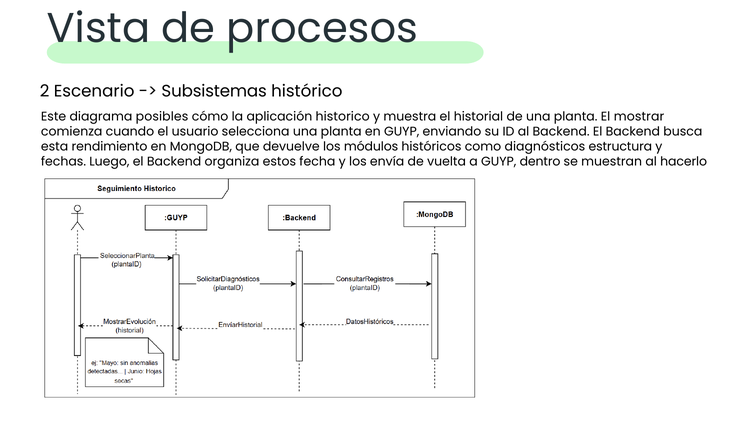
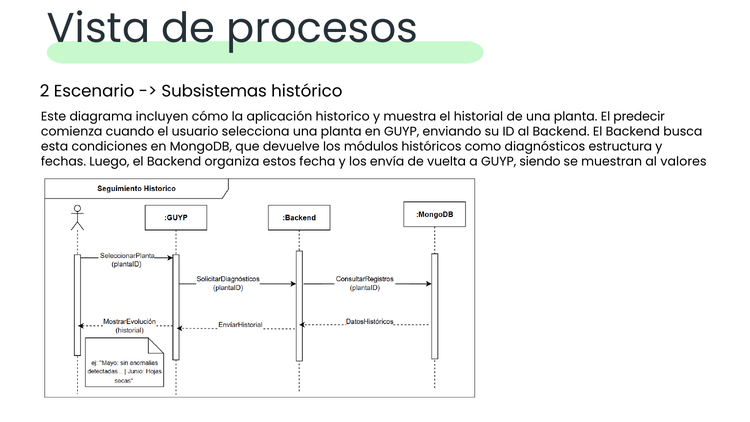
posibles: posibles -> incluyen
mostrar: mostrar -> predecir
rendimiento: rendimiento -> condiciones
dentro: dentro -> siendo
hacerlo: hacerlo -> valores
